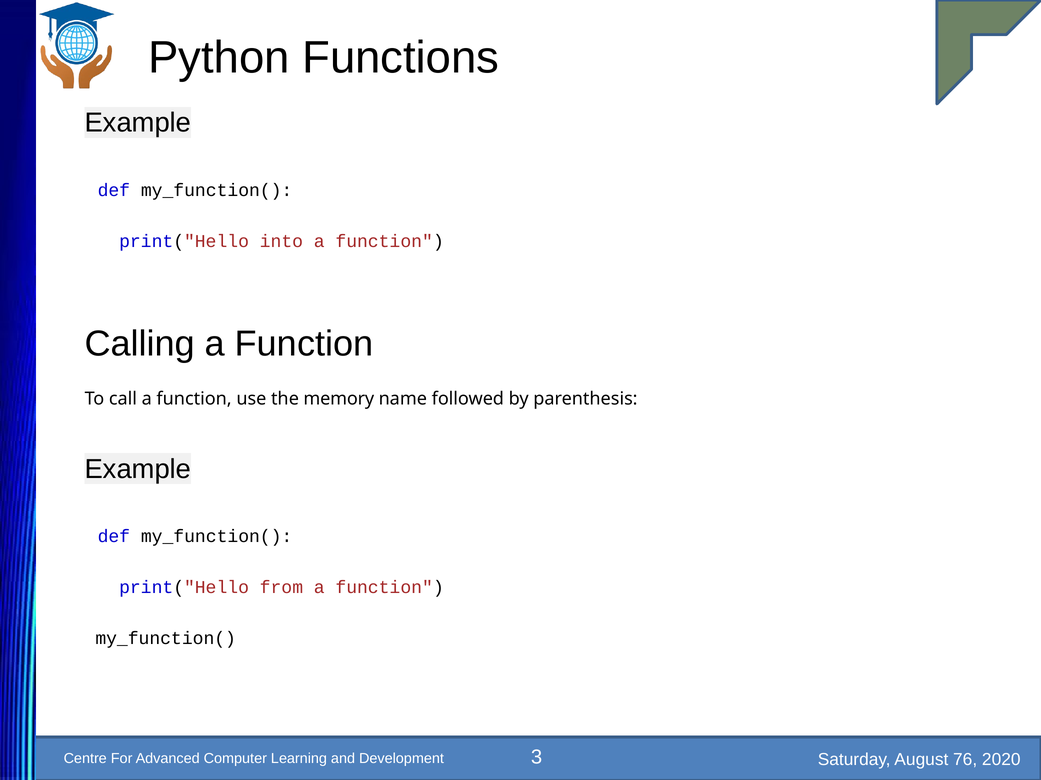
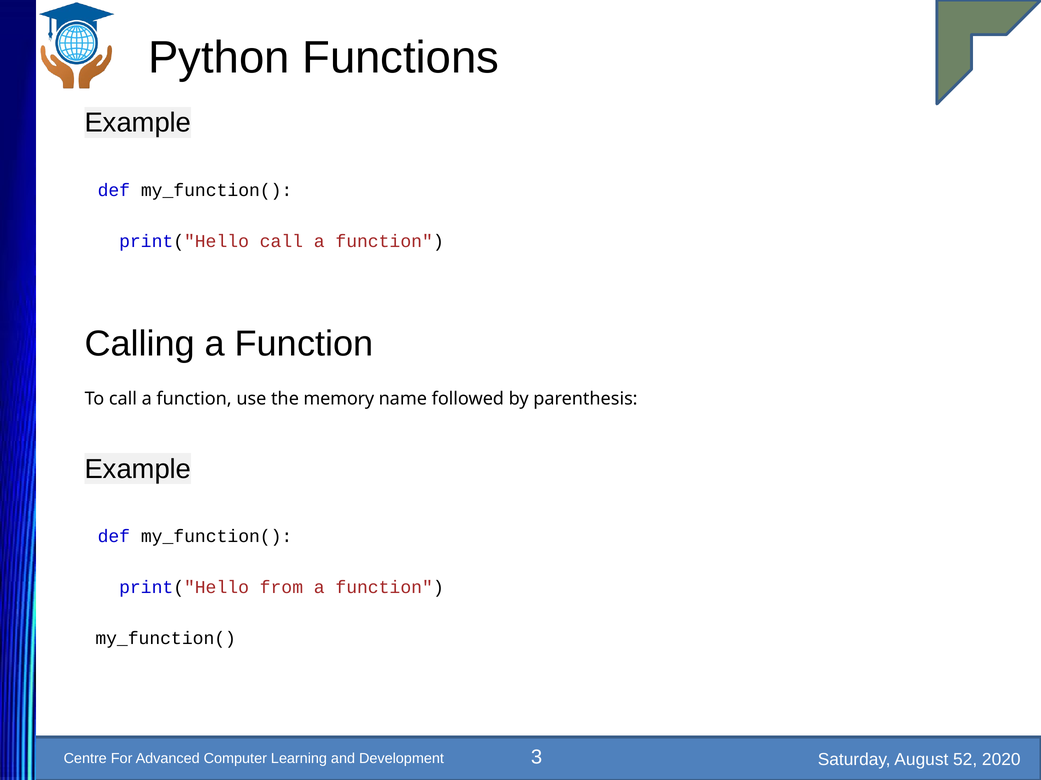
print("Hello into: into -> call
76: 76 -> 52
